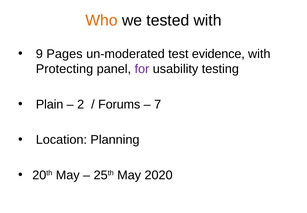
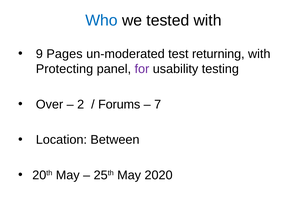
Who colour: orange -> blue
evidence: evidence -> returning
Plain: Plain -> Over
Planning: Planning -> Between
